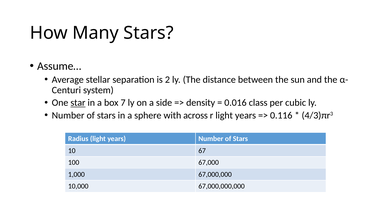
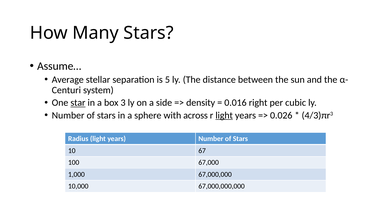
2: 2 -> 5
7: 7 -> 3
class: class -> right
light at (224, 115) underline: none -> present
0.116: 0.116 -> 0.026
